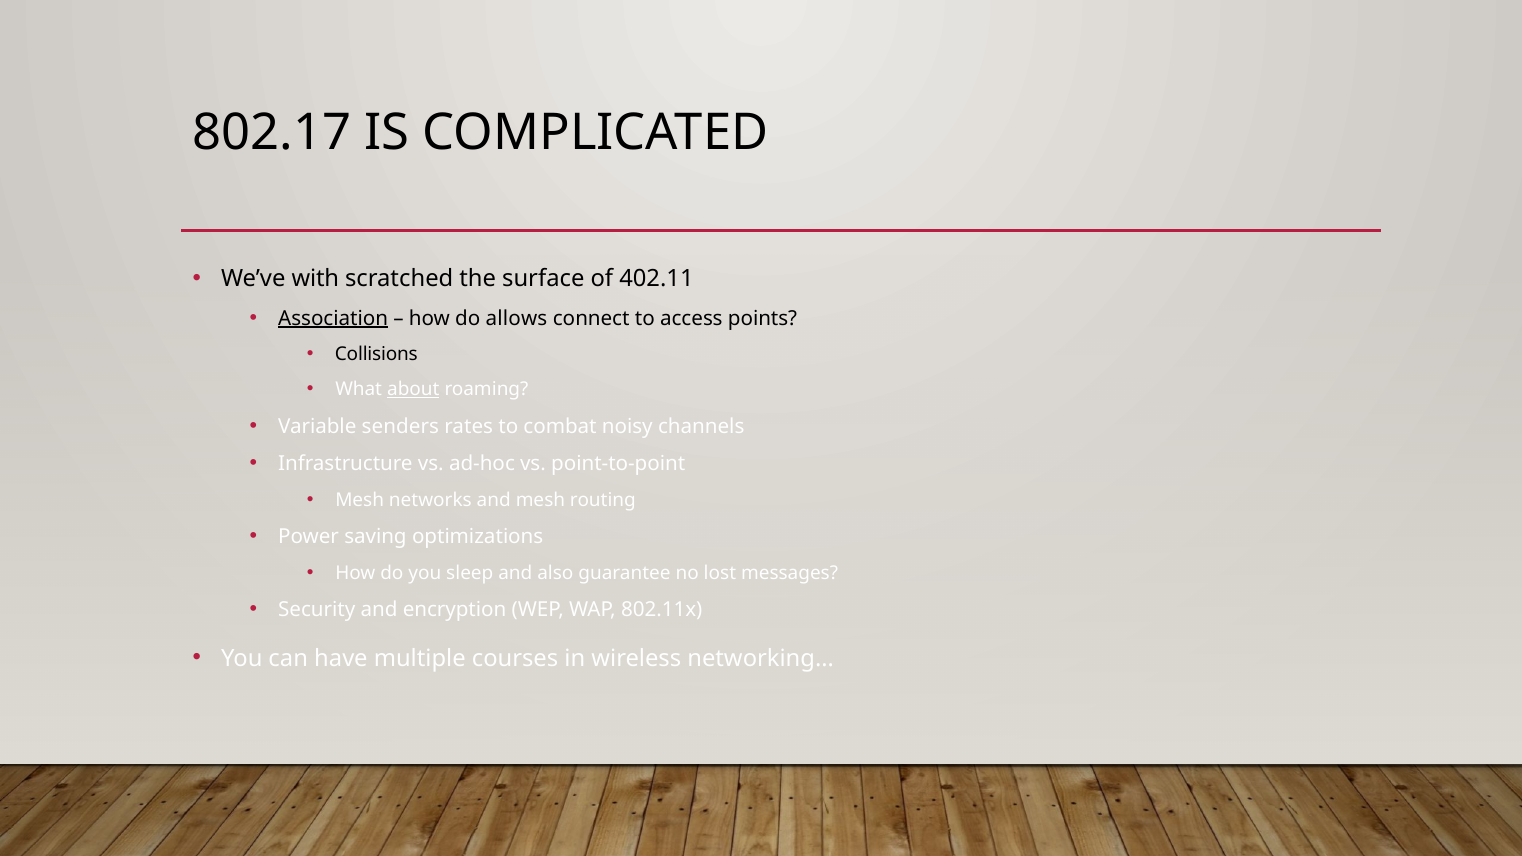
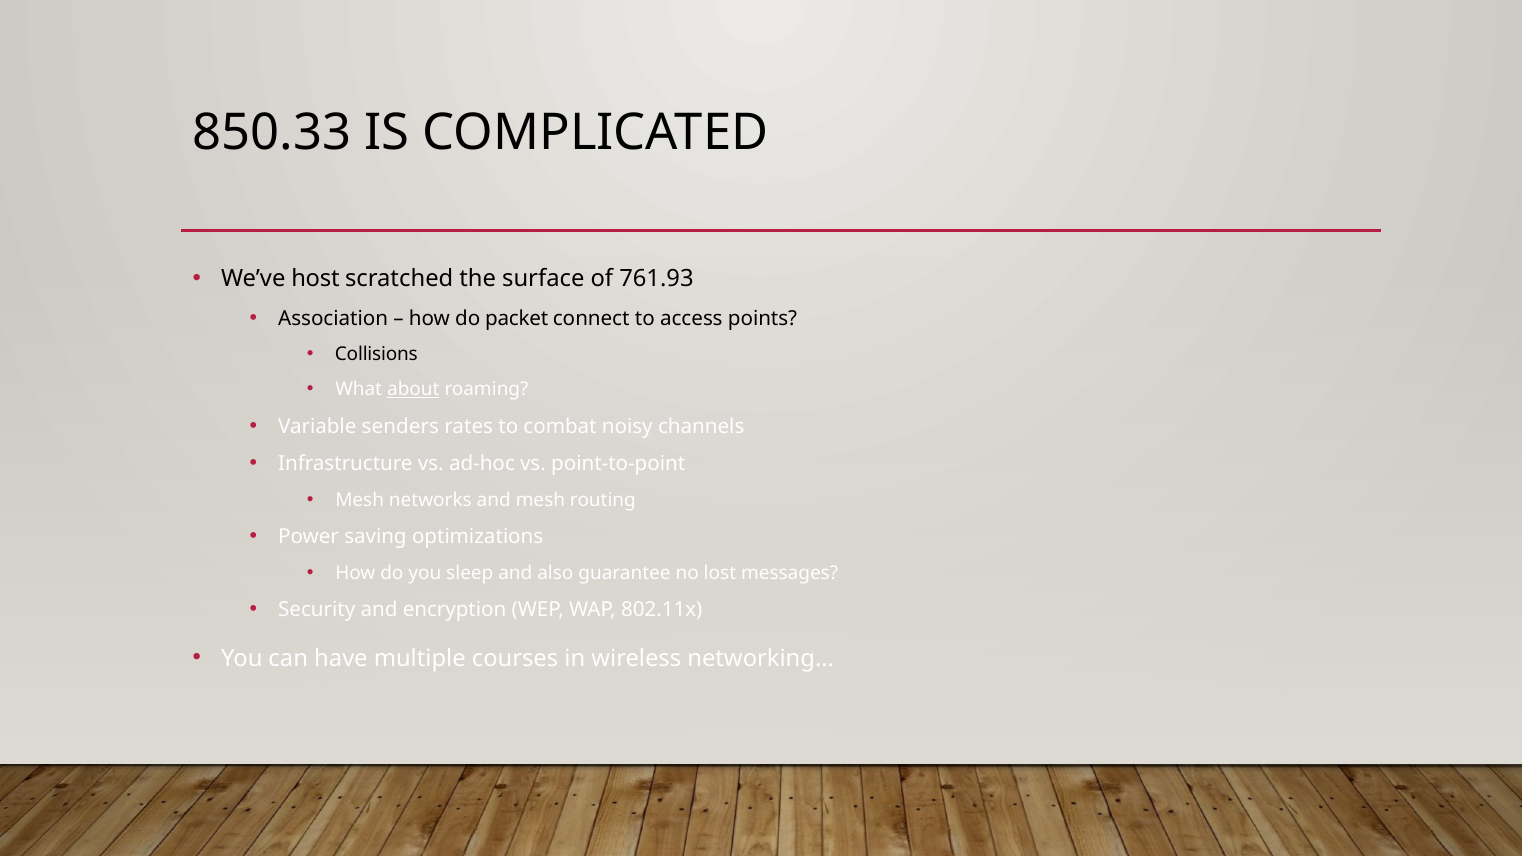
802.17: 802.17 -> 850.33
with: with -> host
402.11: 402.11 -> 761.93
Association underline: present -> none
allows: allows -> packet
